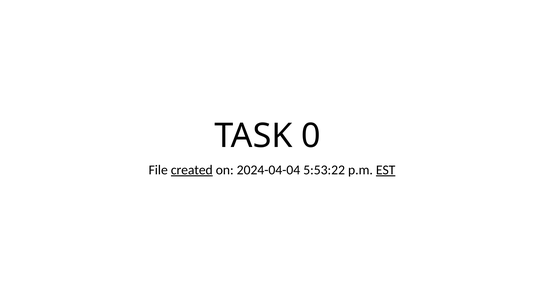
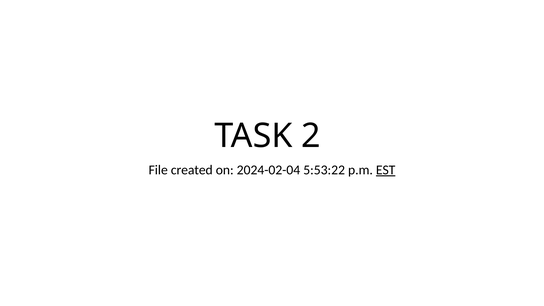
0: 0 -> 2
created underline: present -> none
2024-04-04: 2024-04-04 -> 2024-02-04
